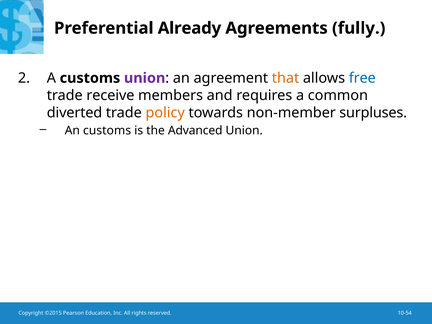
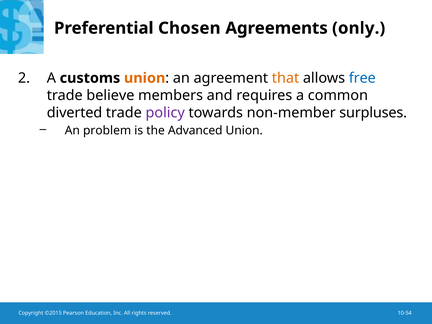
Already: Already -> Chosen
fully: fully -> only
union at (145, 78) colour: purple -> orange
receive: receive -> believe
policy colour: orange -> purple
An customs: customs -> problem
